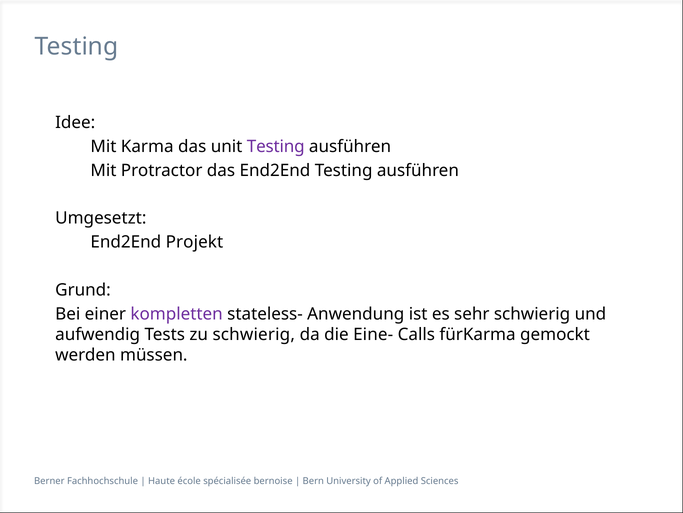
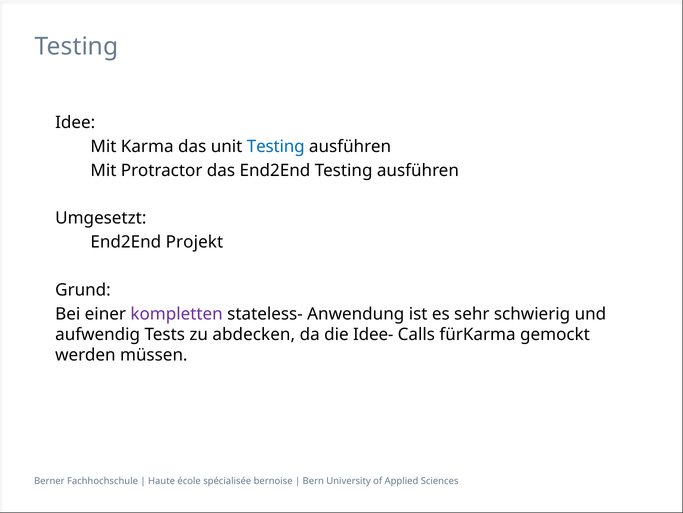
Testing at (276, 146) colour: purple -> blue
zu schwierig: schwierig -> abdecken
Eine-: Eine- -> Idee-
